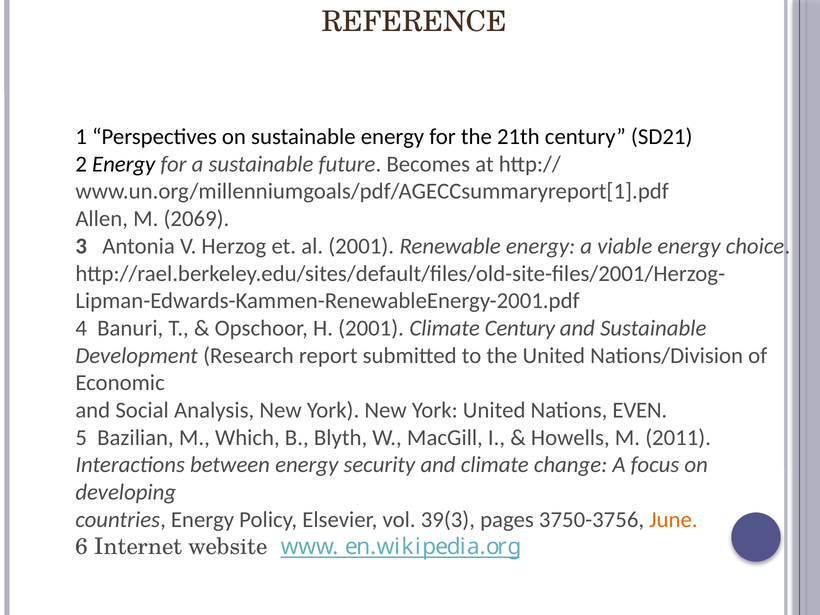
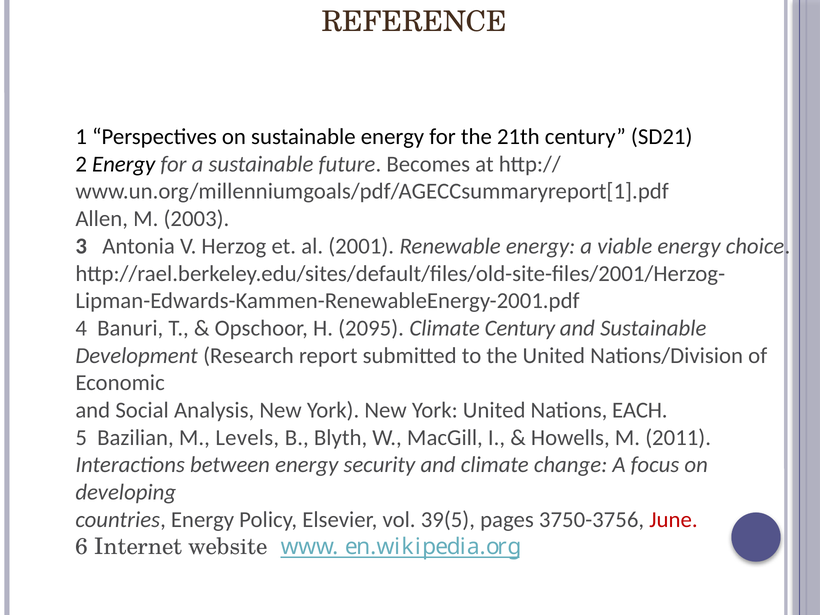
2069: 2069 -> 2003
H 2001: 2001 -> 2095
EVEN: EVEN -> EACH
Which: Which -> Levels
39(3: 39(3 -> 39(5
June colour: orange -> red
